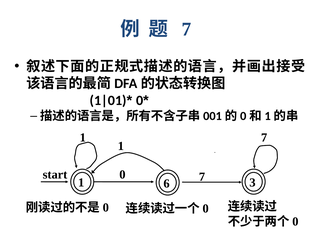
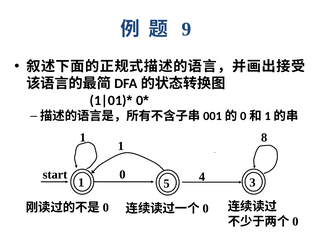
7 at (186, 29): 7 -> 9
1 7: 7 -> 8
0 7: 7 -> 4
6: 6 -> 5
